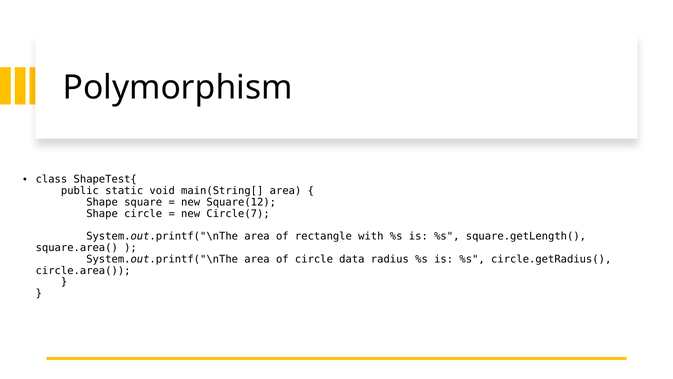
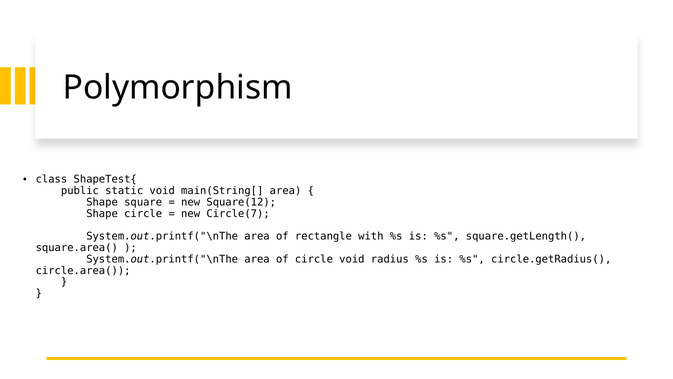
circle data: data -> void
